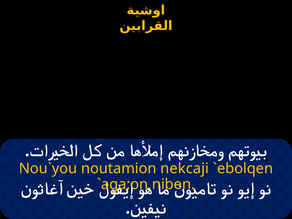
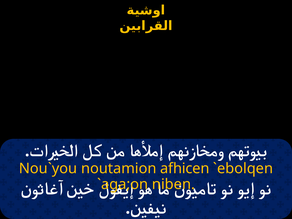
nekcaji: nekcaji -> afhicen
